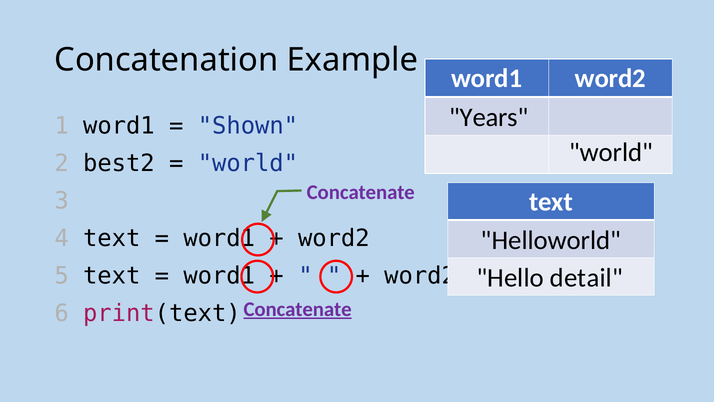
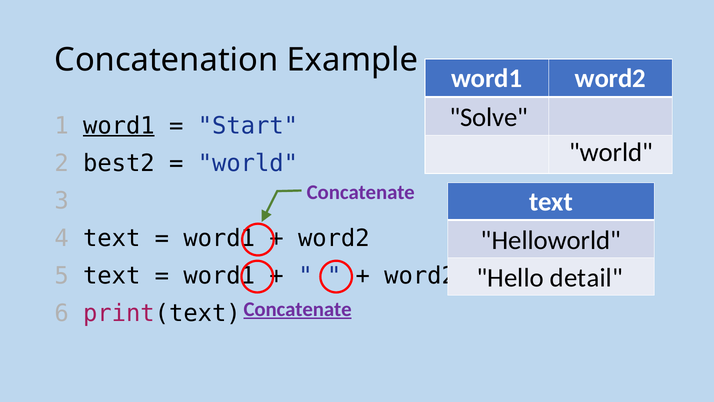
Years: Years -> Solve
word1 at (119, 126) underline: none -> present
Shown: Shown -> Start
